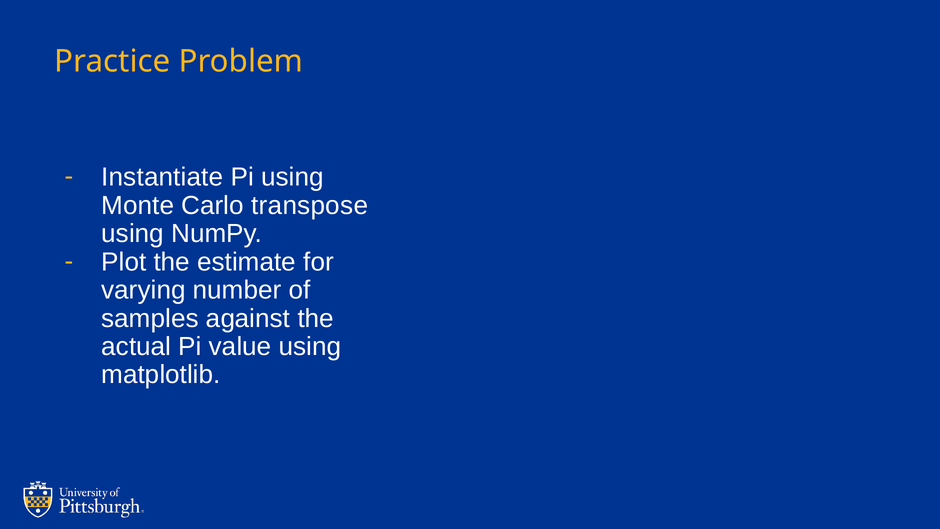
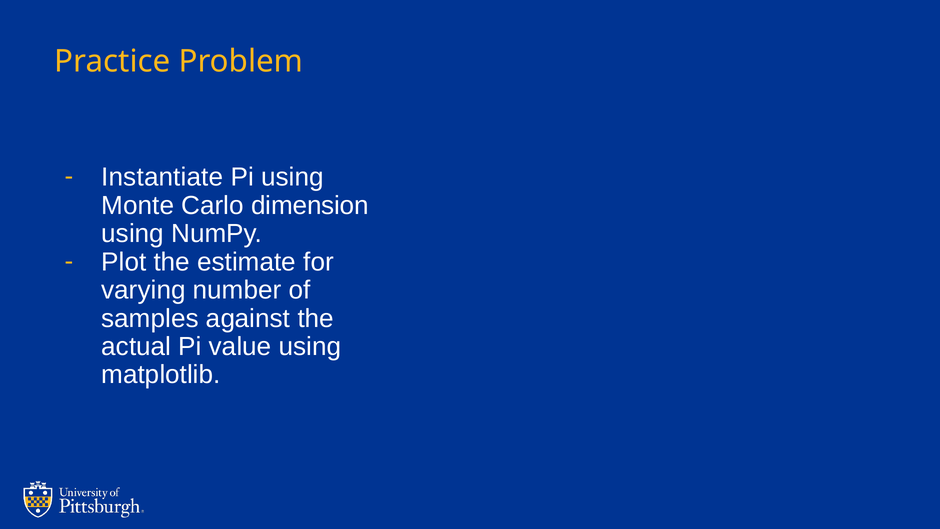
transpose: transpose -> dimension
